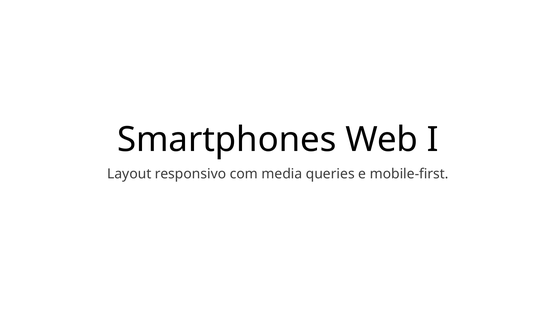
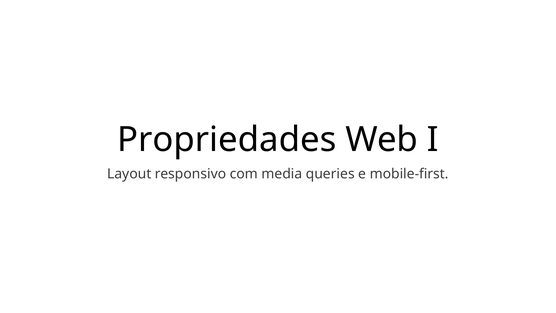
Smartphones: Smartphones -> Propriedades
